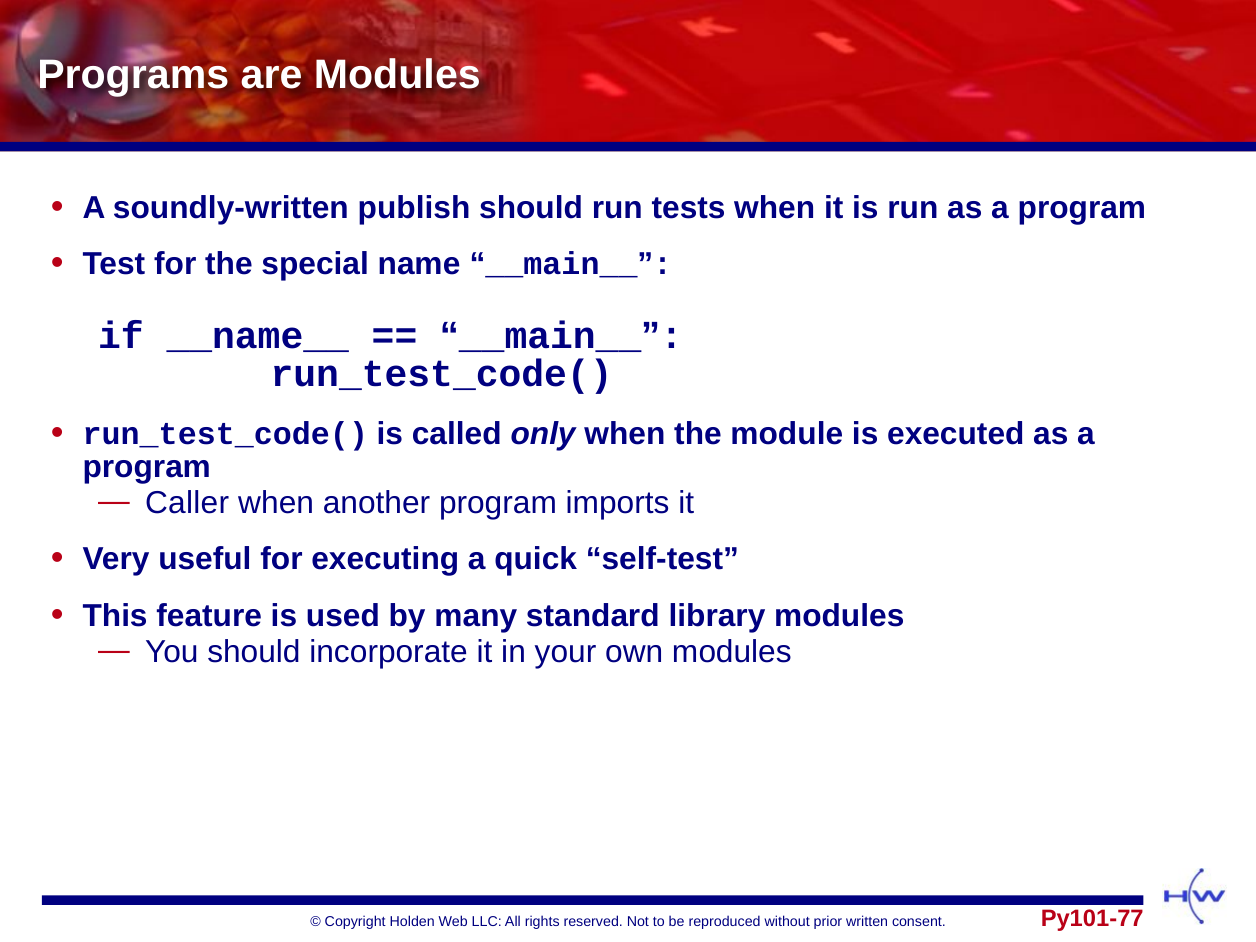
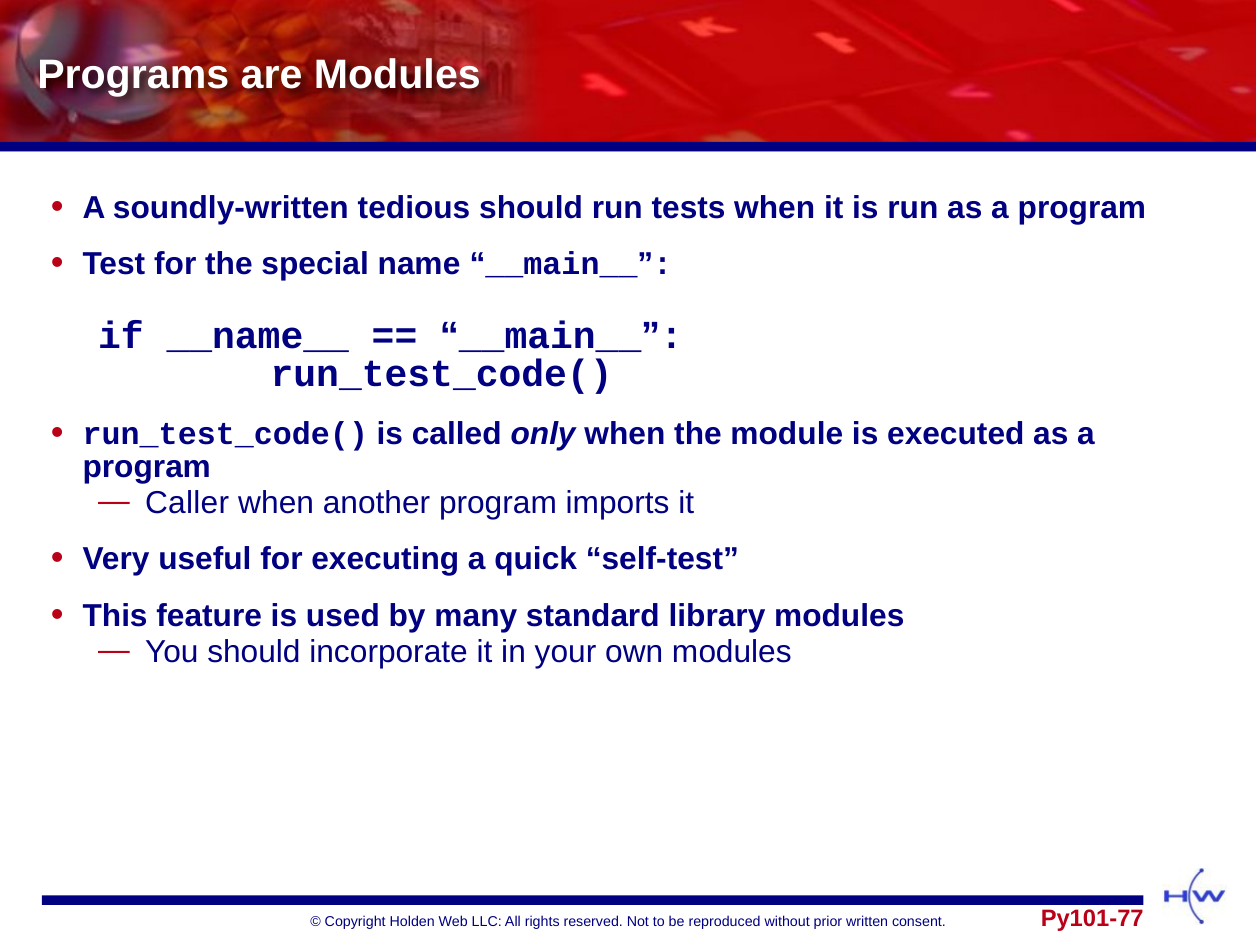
publish: publish -> tedious
